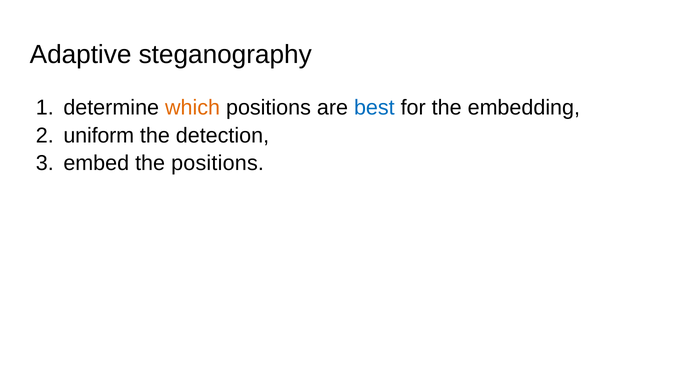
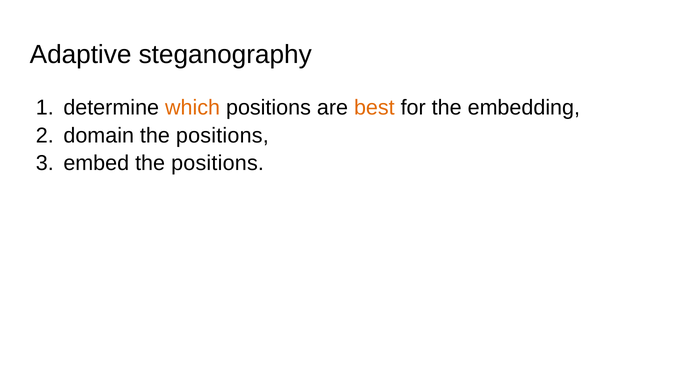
best colour: blue -> orange
uniform: uniform -> domain
detection at (222, 136): detection -> positions
